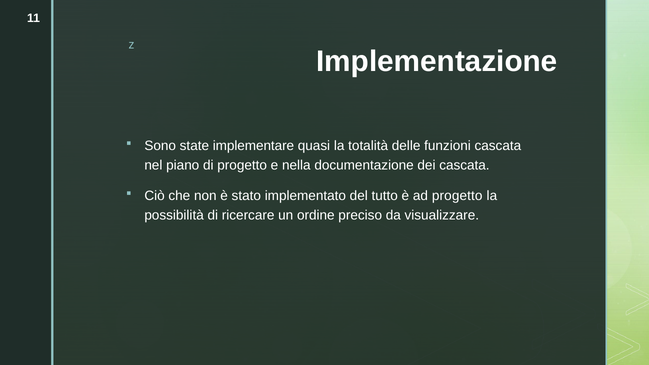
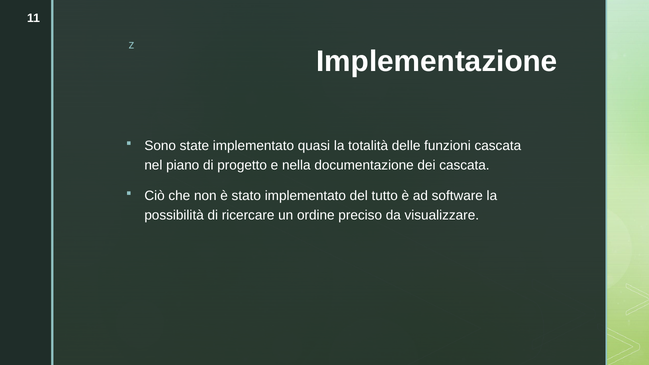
state implementare: implementare -> implementato
ad progetto: progetto -> software
